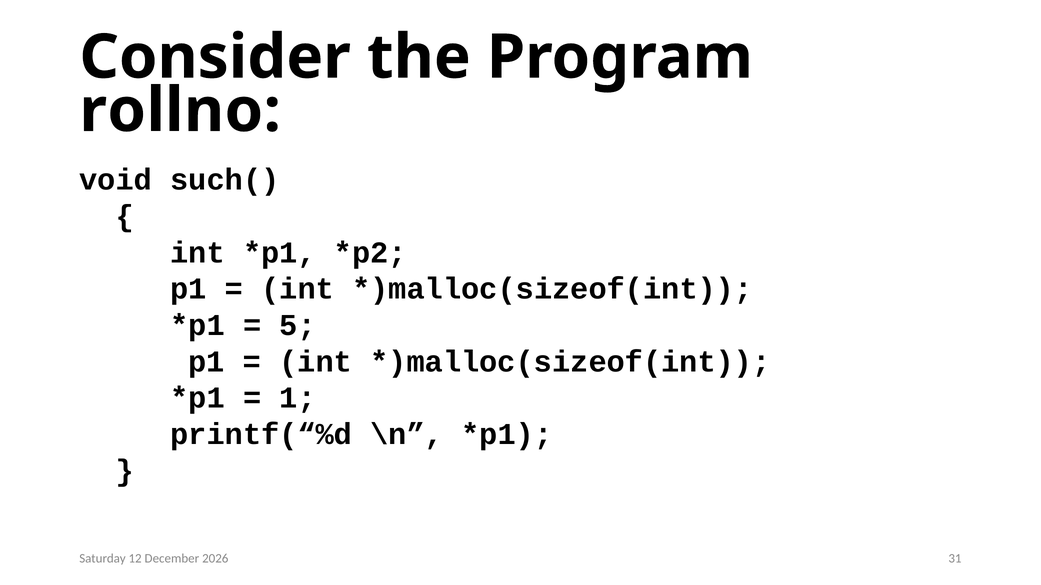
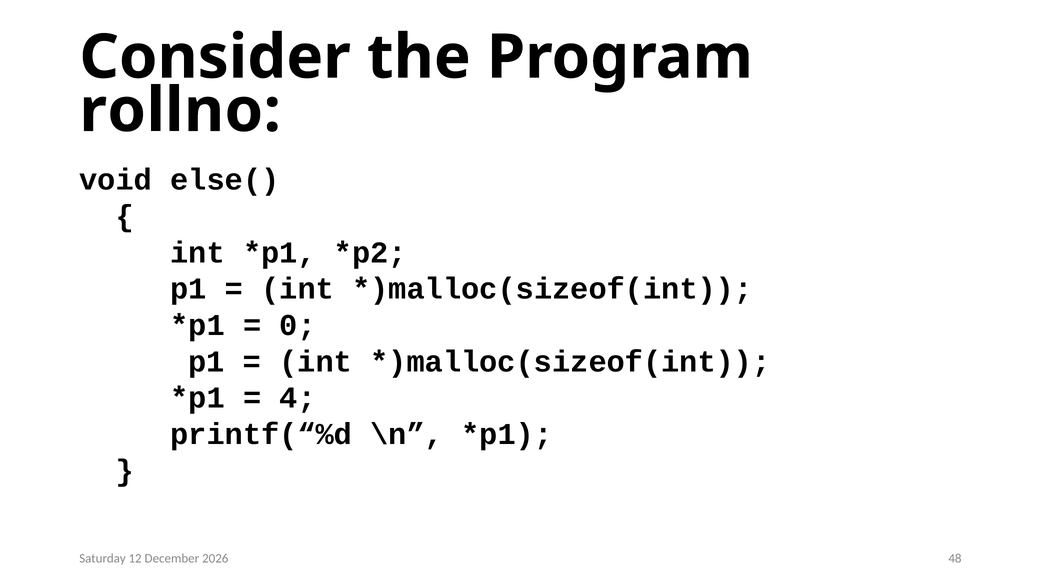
such(: such( -> else(
5: 5 -> 0
1: 1 -> 4
31: 31 -> 48
